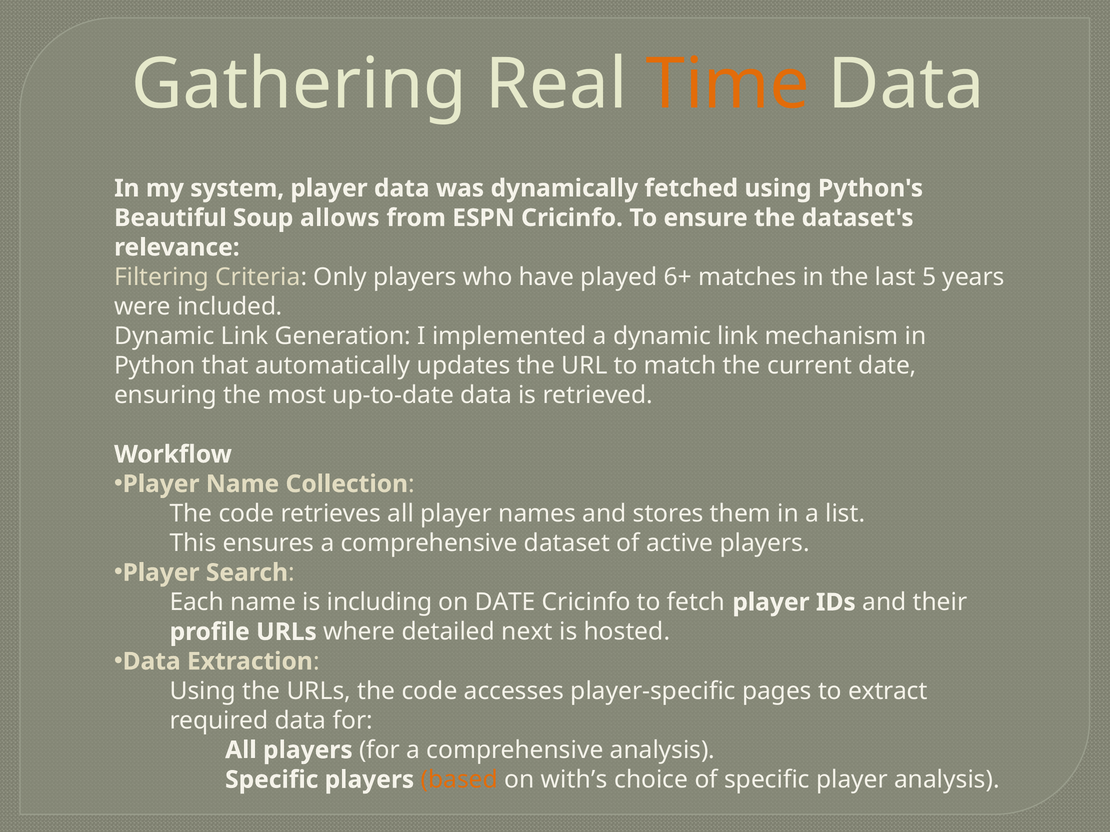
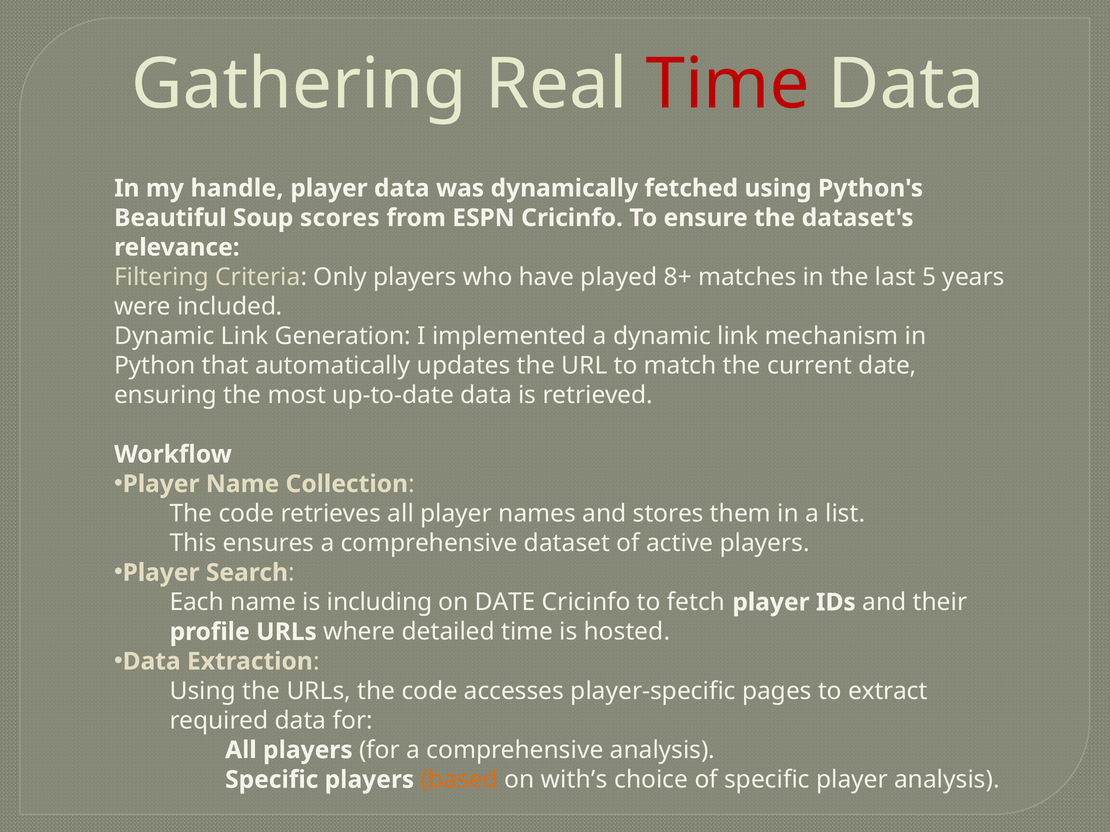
Time at (728, 84) colour: orange -> red
system: system -> handle
allows: allows -> scores
6+: 6+ -> 8+
detailed next: next -> time
